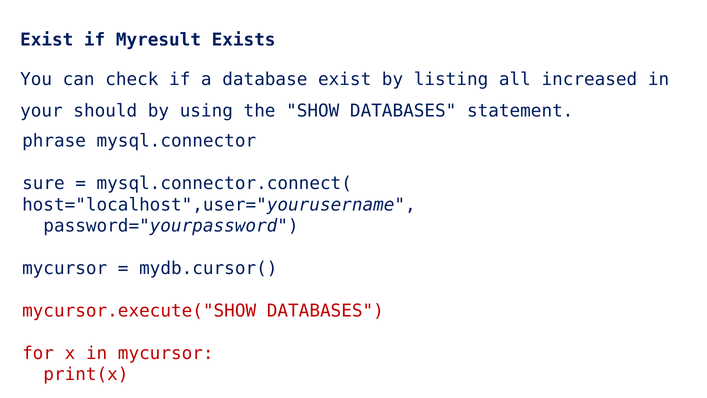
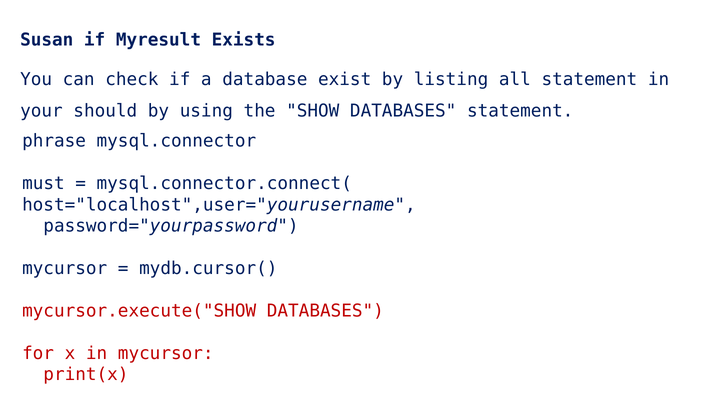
Exist at (47, 40): Exist -> Susan
all increased: increased -> statement
sure: sure -> must
